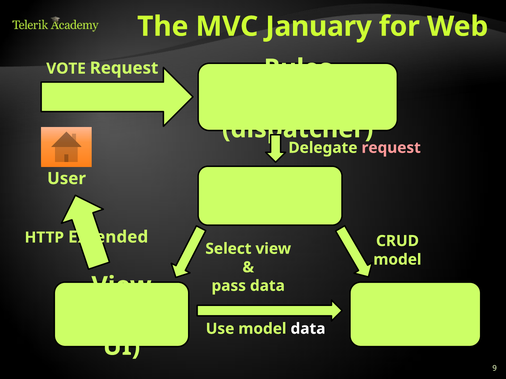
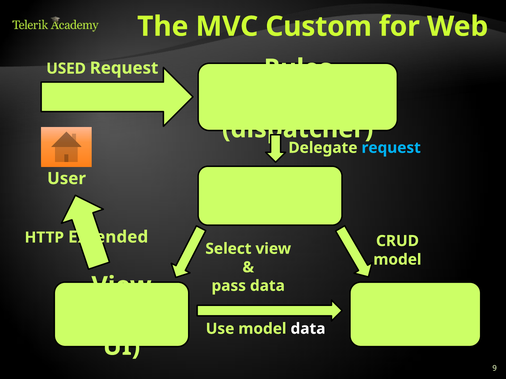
January: January -> Custom
VOTE: VOTE -> USED
request at (391, 148) colour: pink -> light blue
